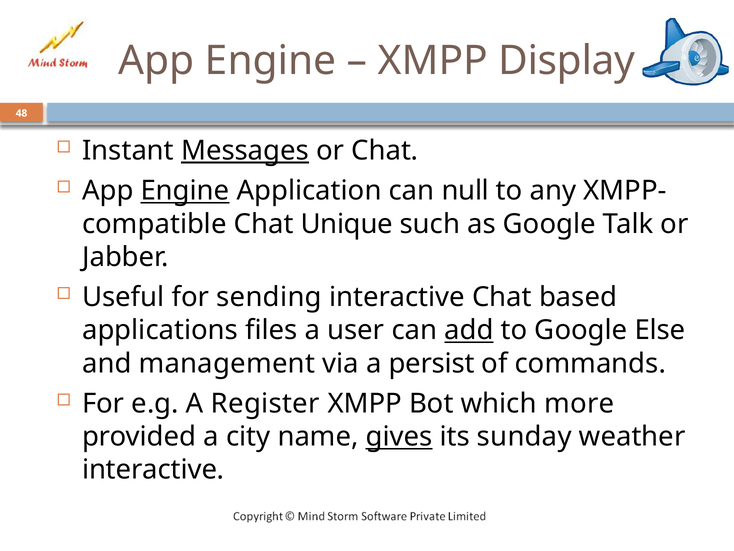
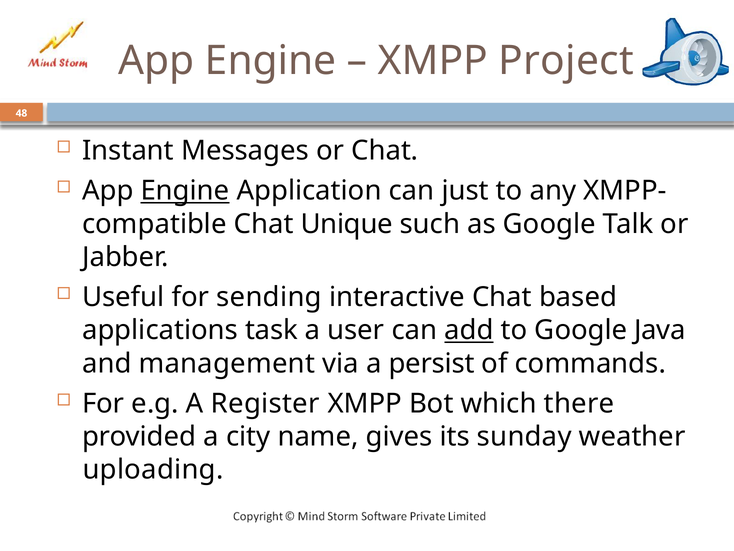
Display: Display -> Project
Messages underline: present -> none
null: null -> just
files: files -> task
Else: Else -> Java
more: more -> there
gives underline: present -> none
interactive at (153, 469): interactive -> uploading
